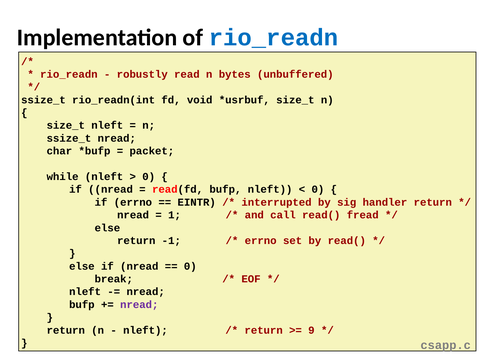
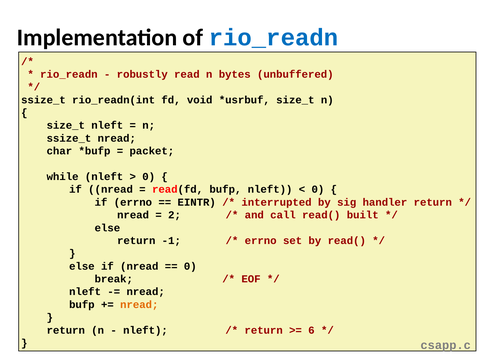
1: 1 -> 2
fread: fread -> built
nread at (139, 305) colour: purple -> orange
9: 9 -> 6
